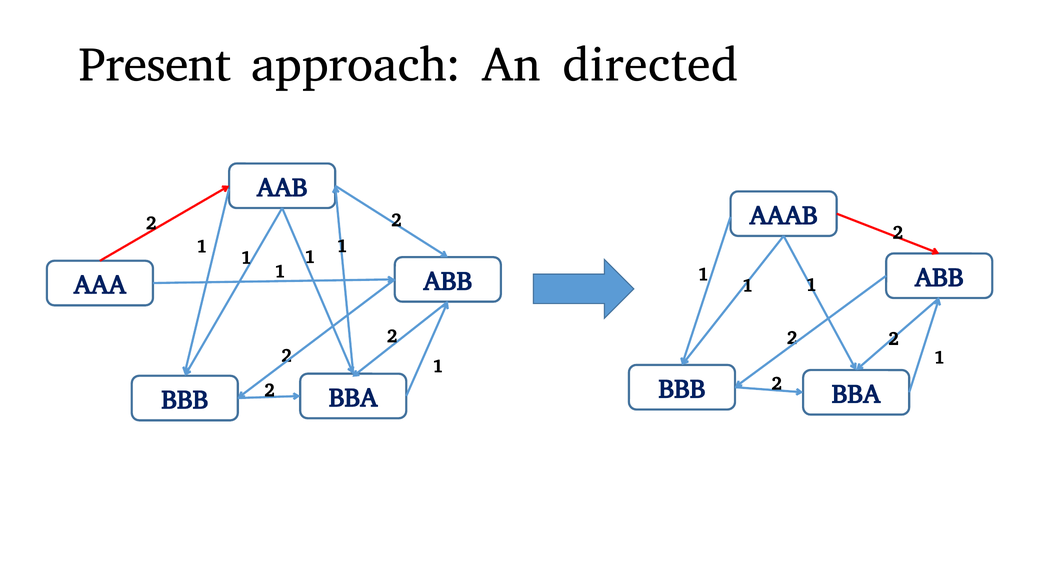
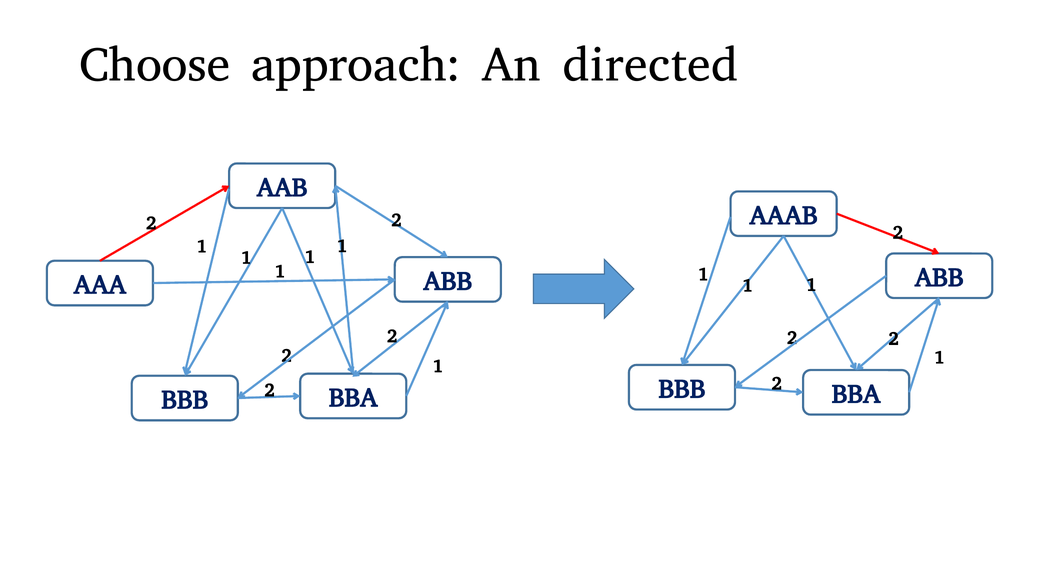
Present: Present -> Choose
